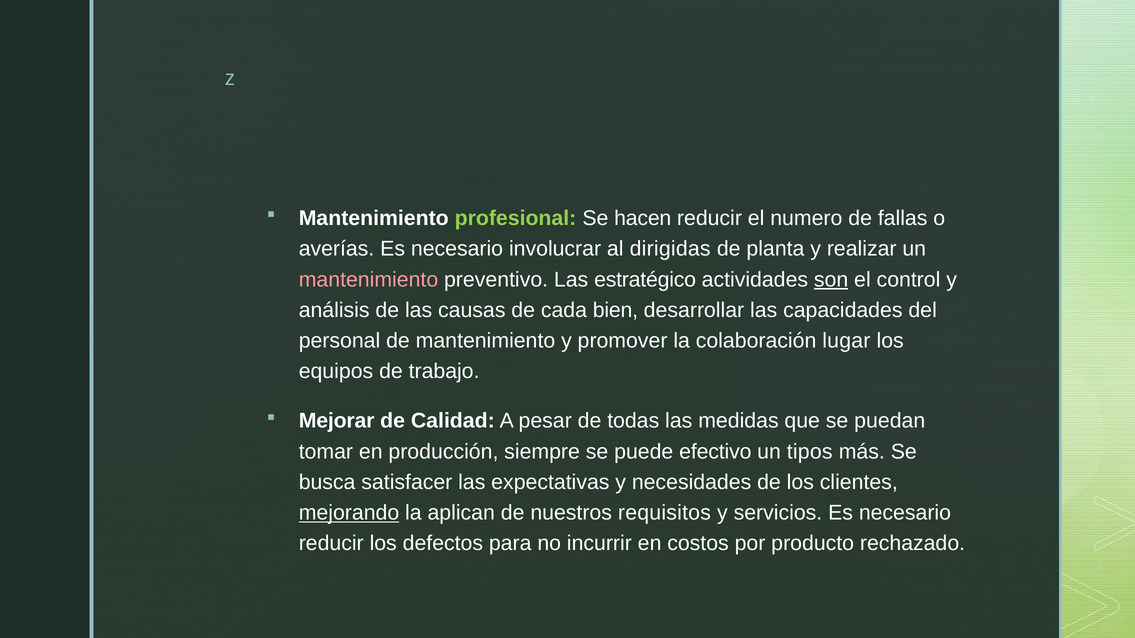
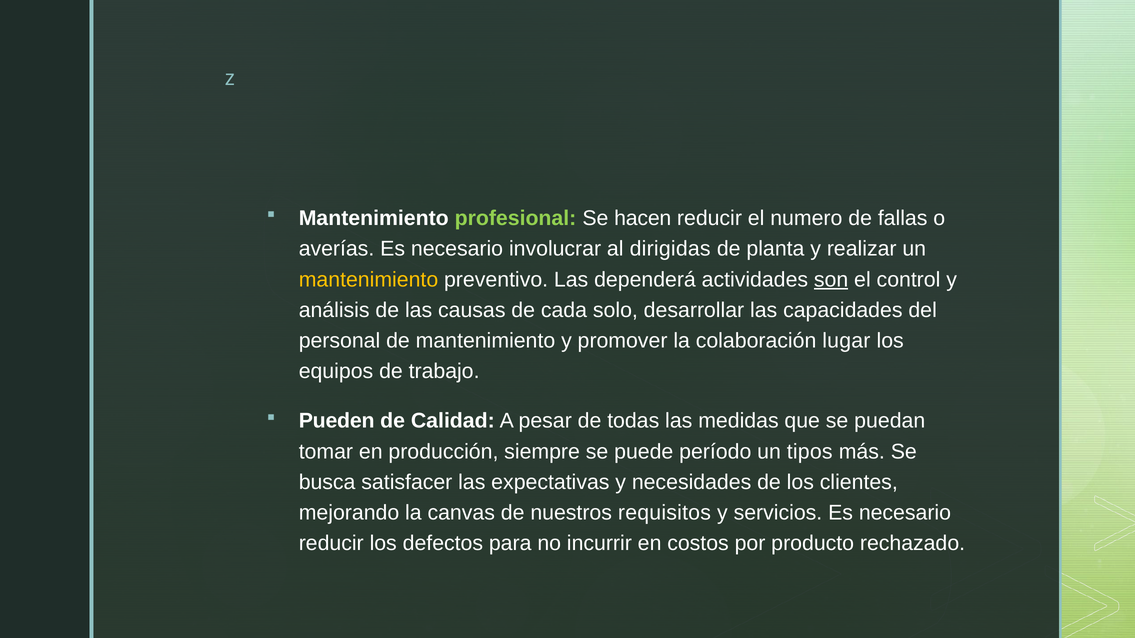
mantenimiento at (368, 280) colour: pink -> yellow
estratégico: estratégico -> dependerá
bien: bien -> solo
Mejorar: Mejorar -> Pueden
efectivo: efectivo -> período
mejorando underline: present -> none
aplican: aplican -> canvas
